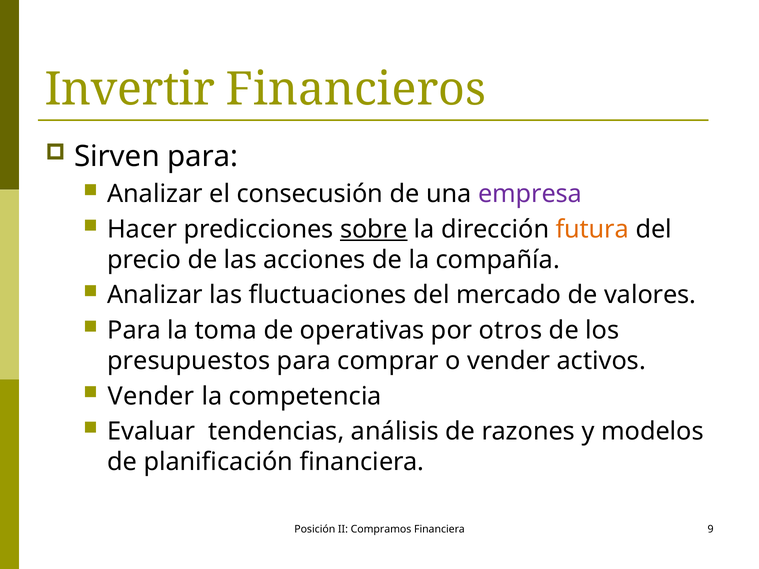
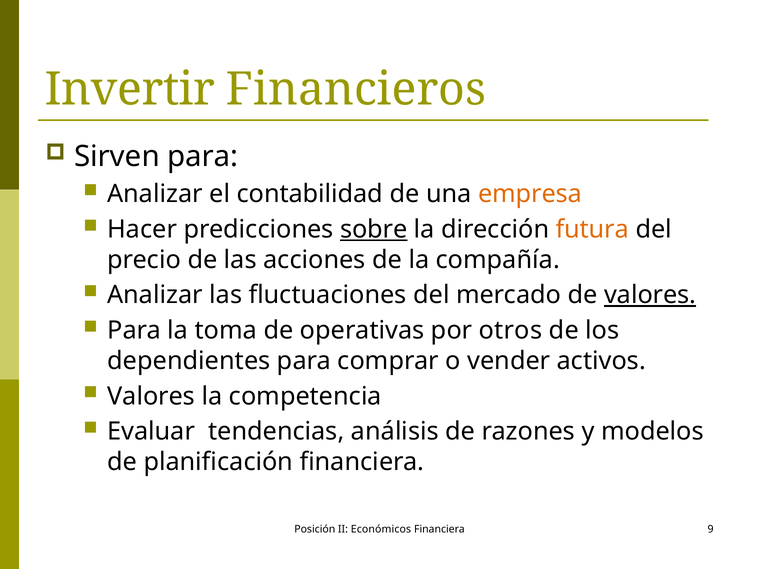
consecusión: consecusión -> contabilidad
empresa colour: purple -> orange
valores at (650, 295) underline: none -> present
presupuestos: presupuestos -> dependientes
Vender at (151, 396): Vender -> Valores
Compramos: Compramos -> Económicos
